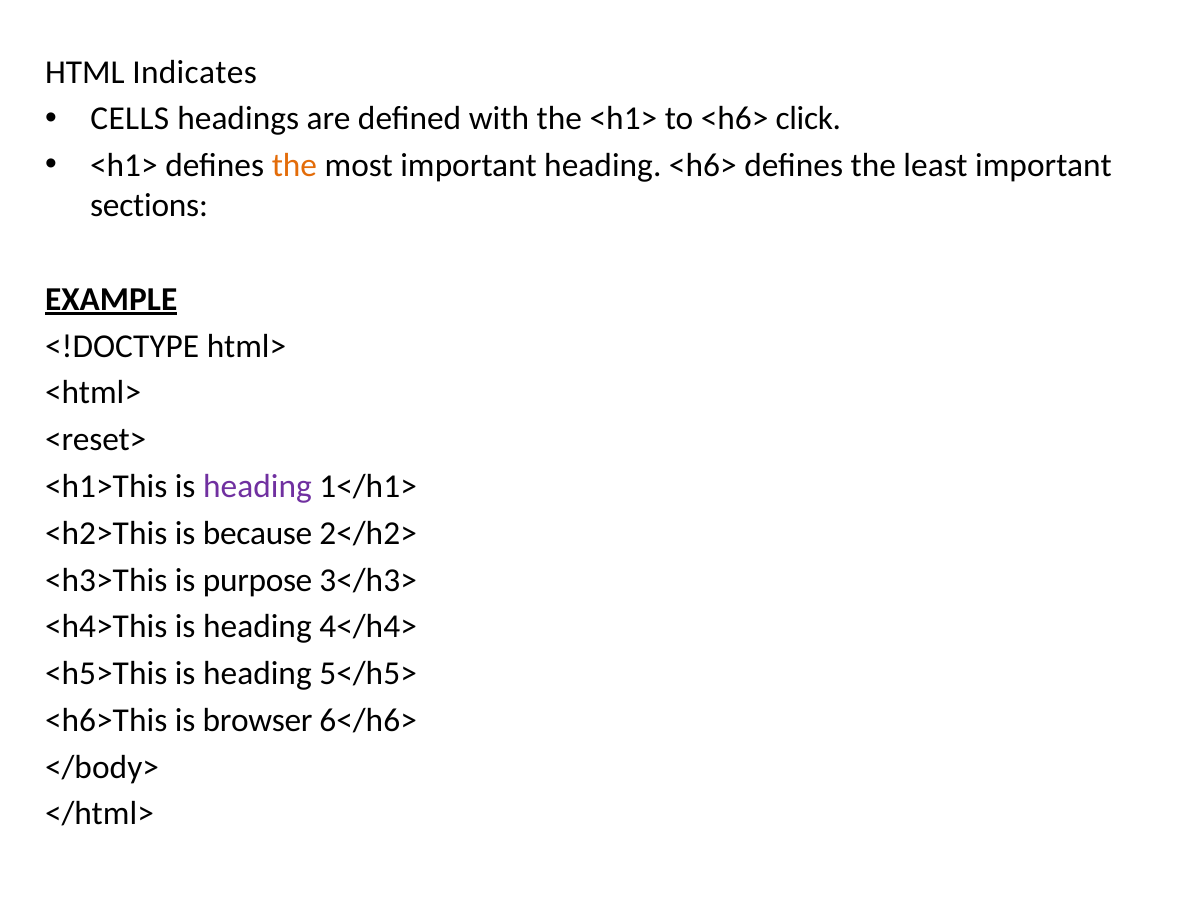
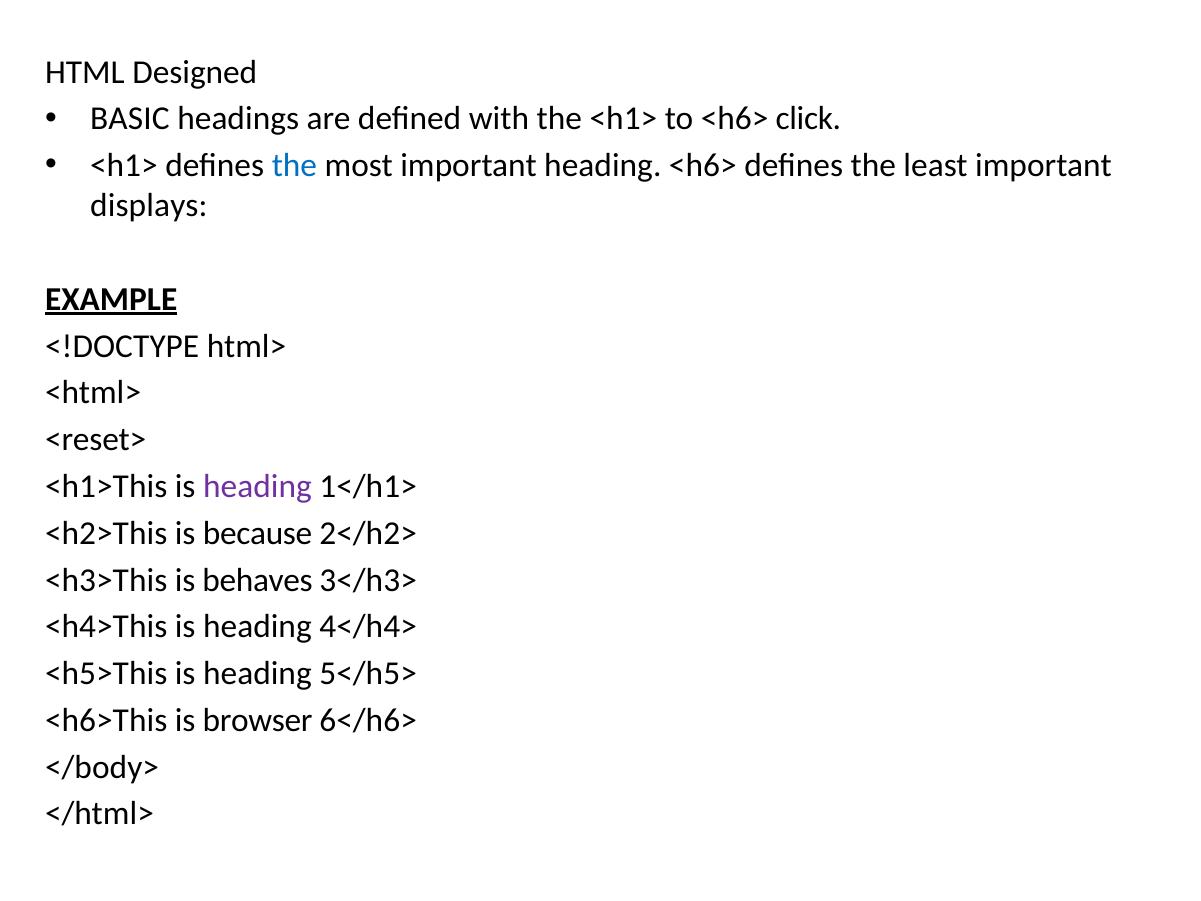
Indicates: Indicates -> Designed
CELLS: CELLS -> BASIC
the at (294, 166) colour: orange -> blue
sections: sections -> displays
purpose: purpose -> behaves
